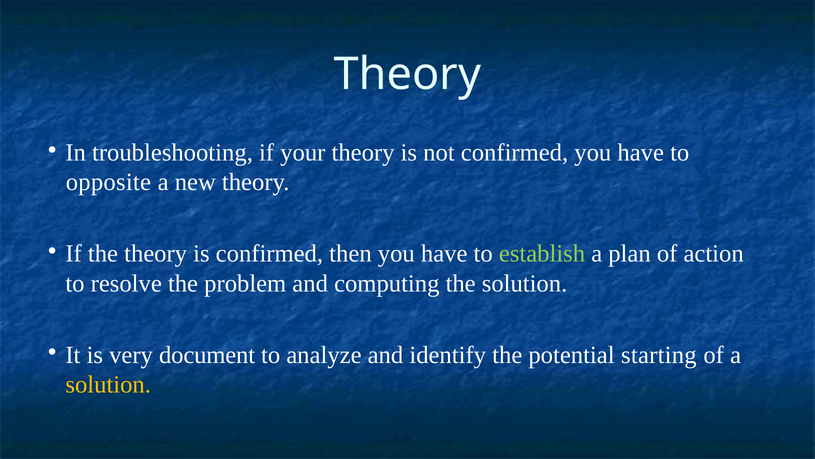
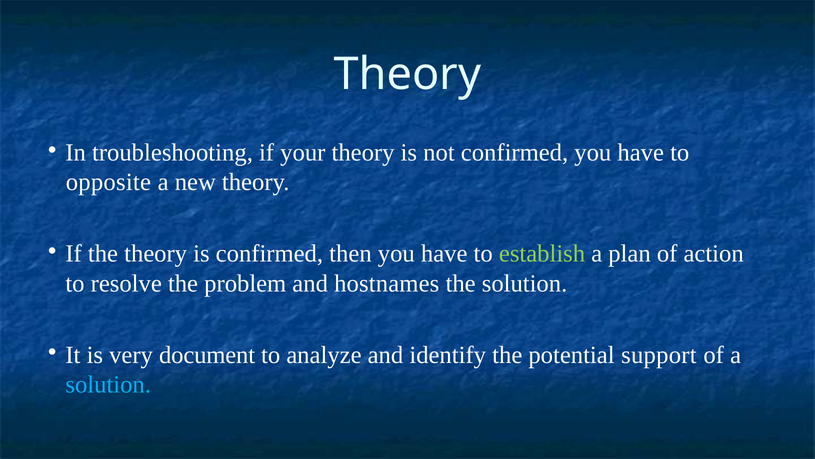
computing: computing -> hostnames
starting: starting -> support
solution at (108, 384) colour: yellow -> light blue
